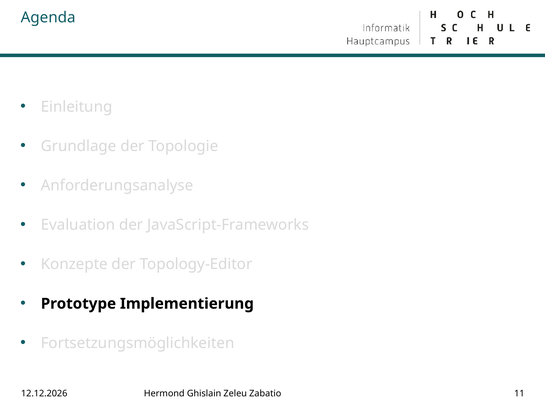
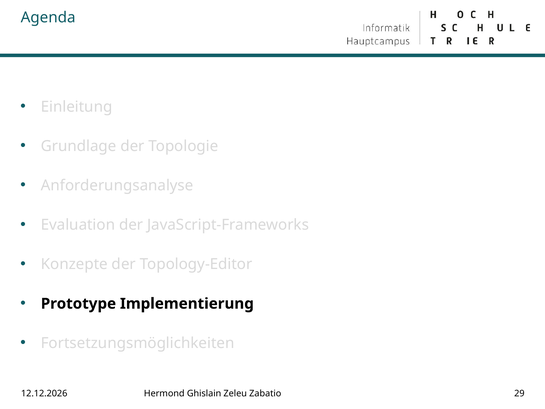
11: 11 -> 29
